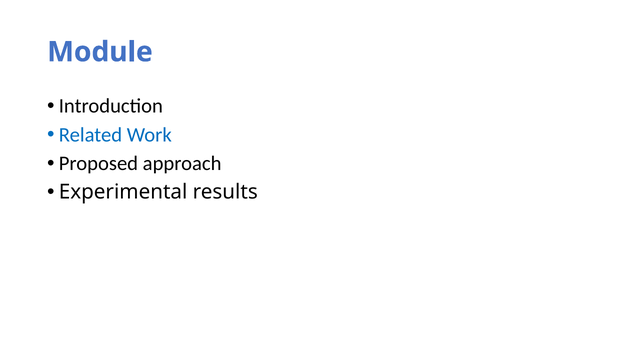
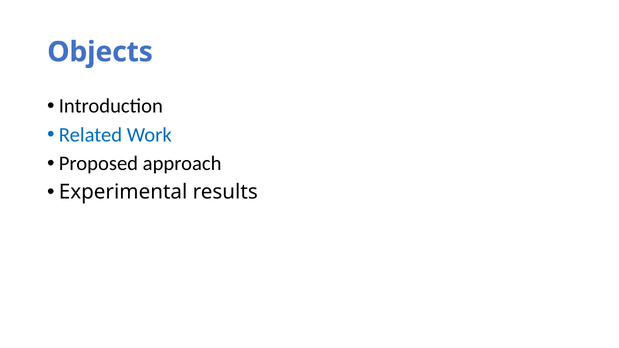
Module: Module -> Objects
